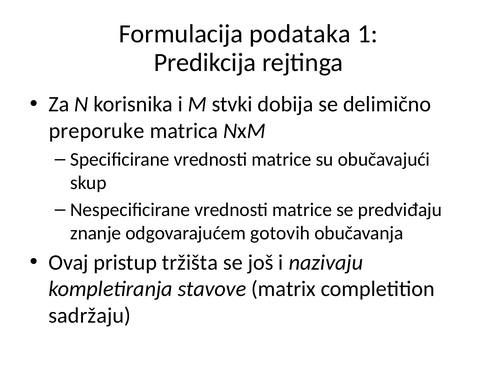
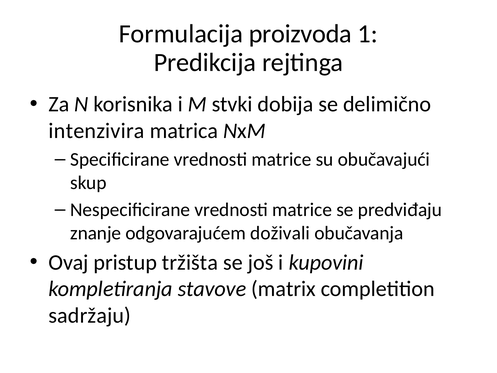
podataka: podataka -> proizvoda
preporuke: preporuke -> intenzivira
gotovih: gotovih -> doživali
nazivaju: nazivaju -> kupovini
